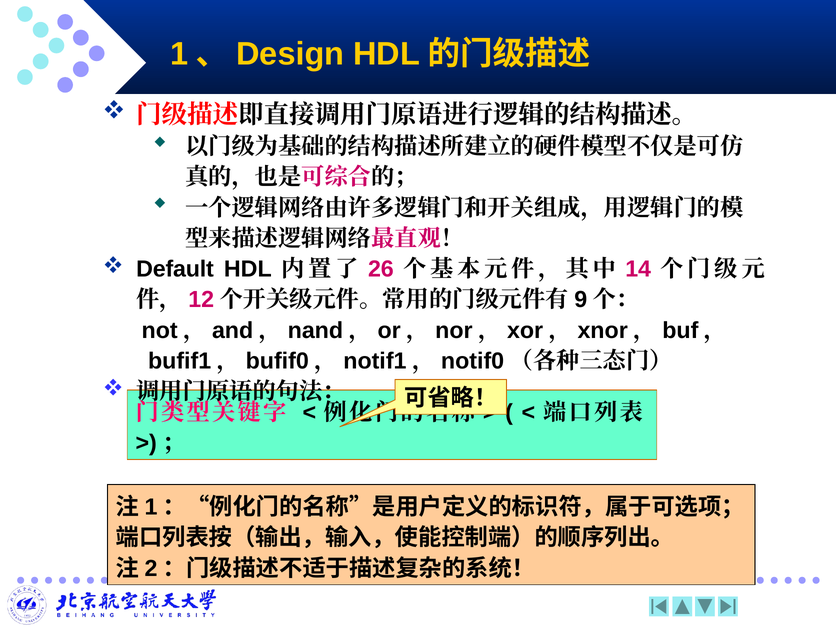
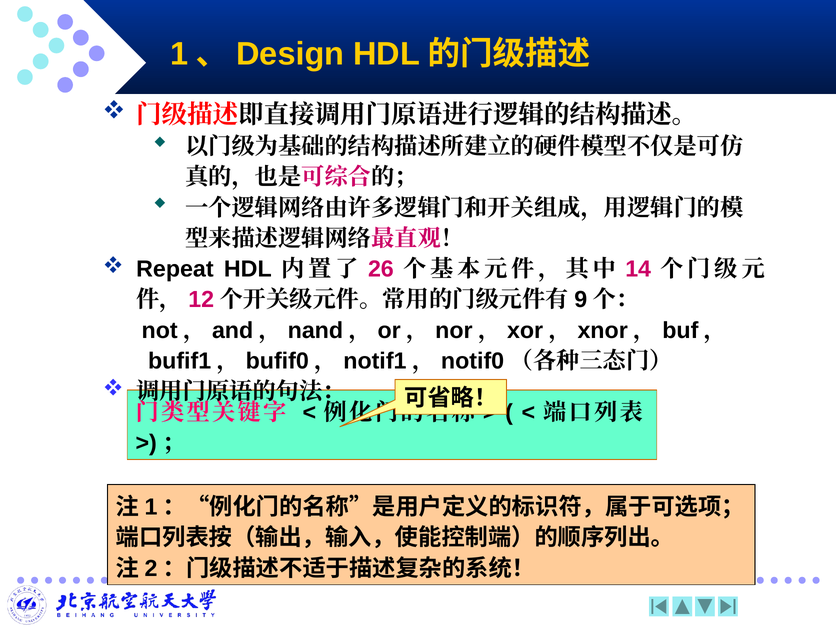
Default: Default -> Repeat
